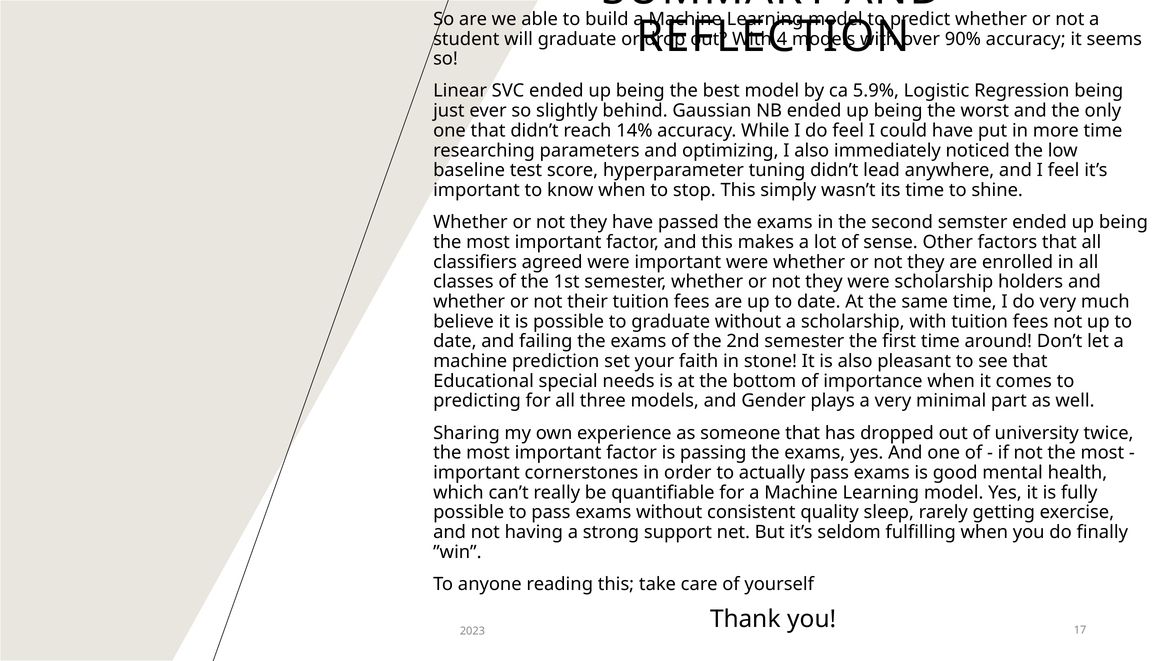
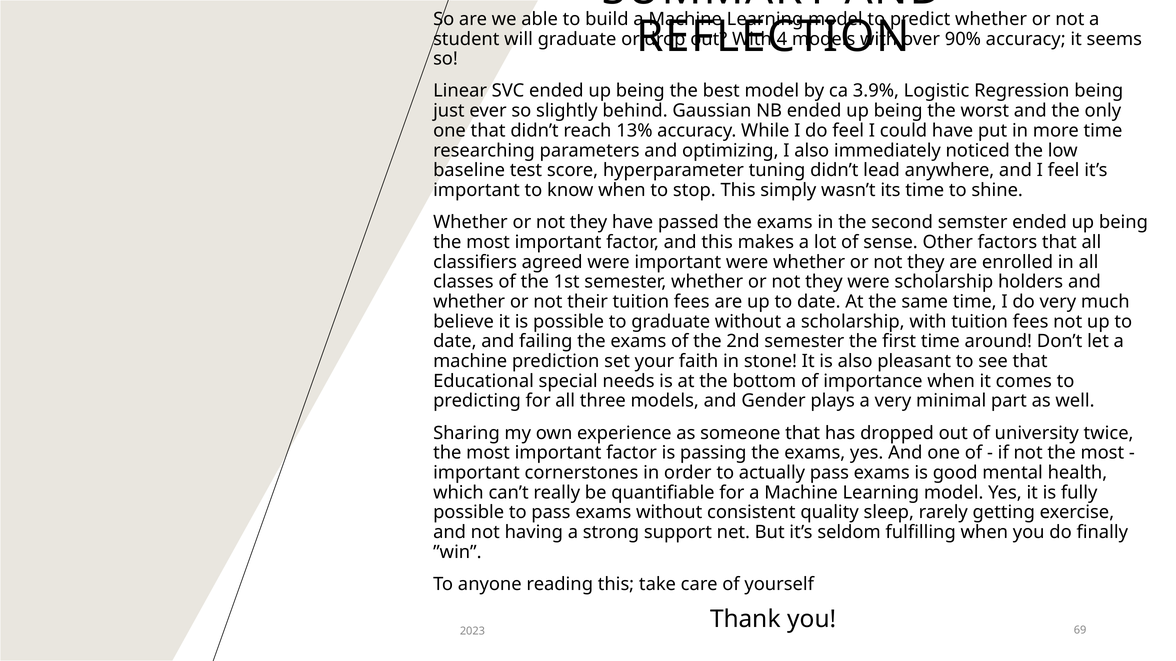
5.9%: 5.9% -> 3.9%
14%: 14% -> 13%
17: 17 -> 69
